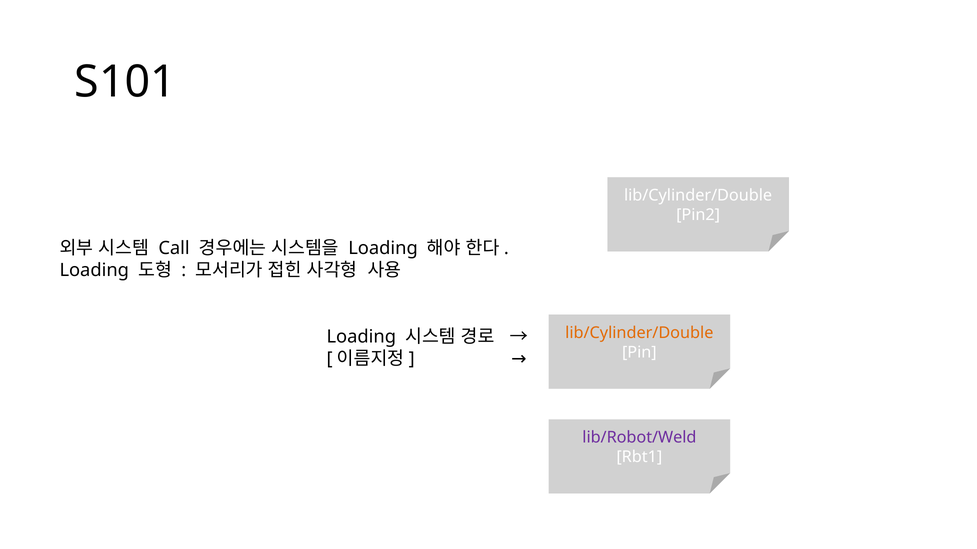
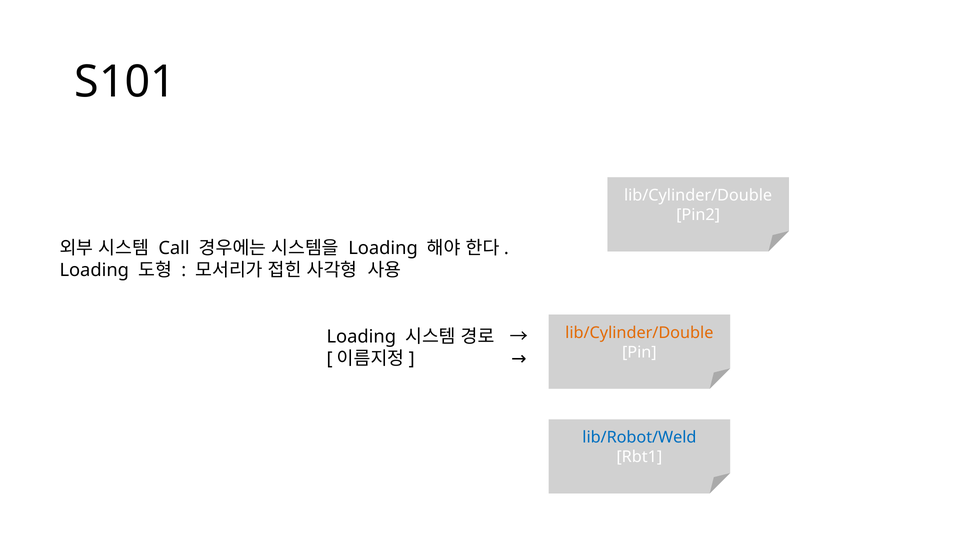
lib/Robot/Weld colour: purple -> blue
